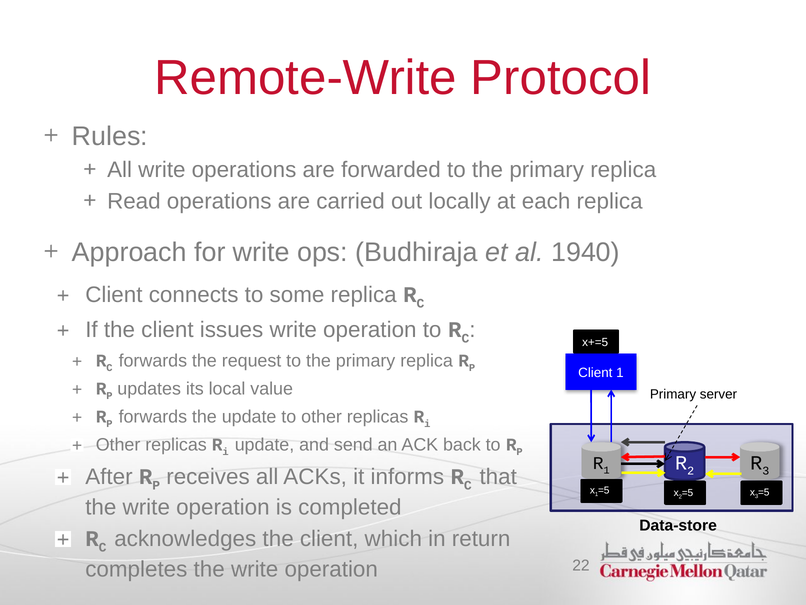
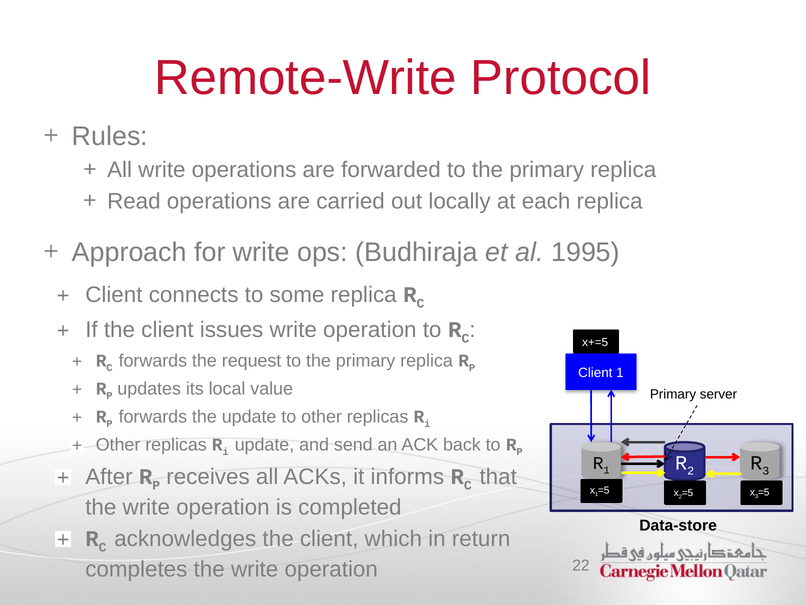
1940: 1940 -> 1995
